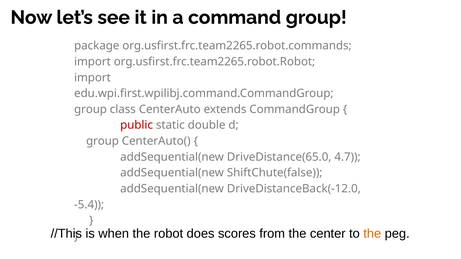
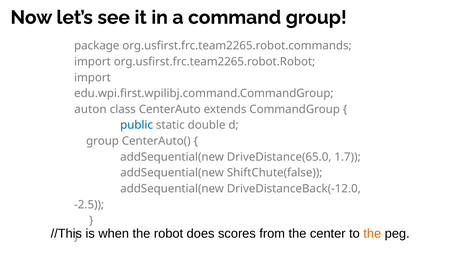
group at (91, 109): group -> auton
public colour: red -> blue
4.7: 4.7 -> 1.7
-5.4: -5.4 -> -2.5
